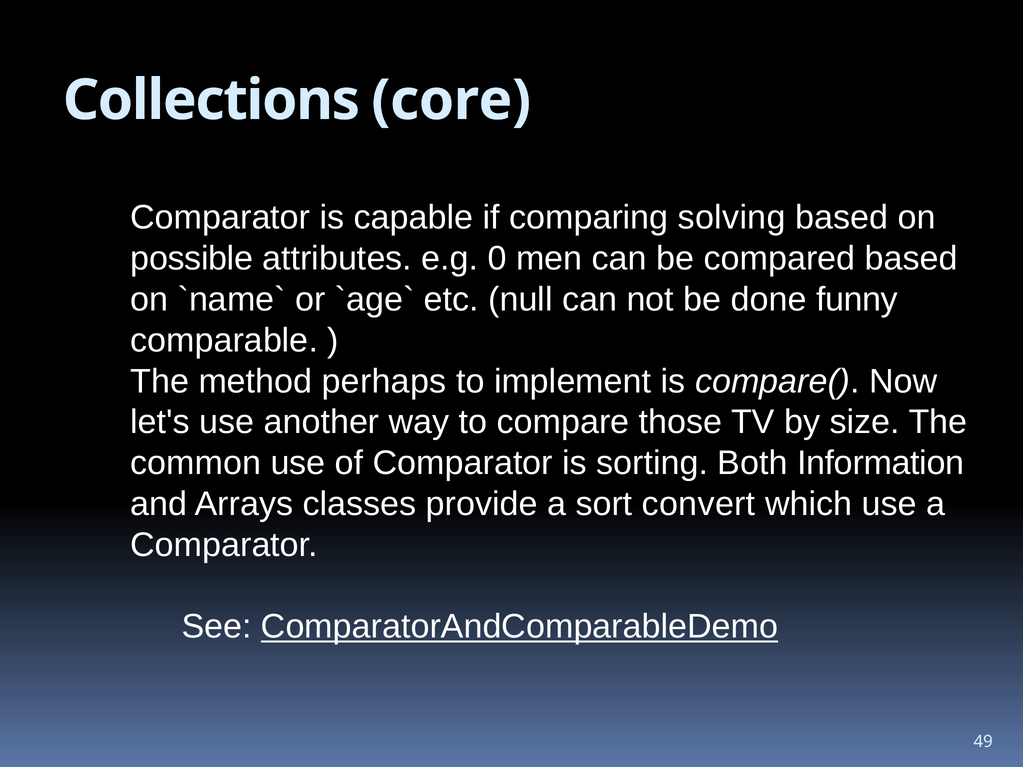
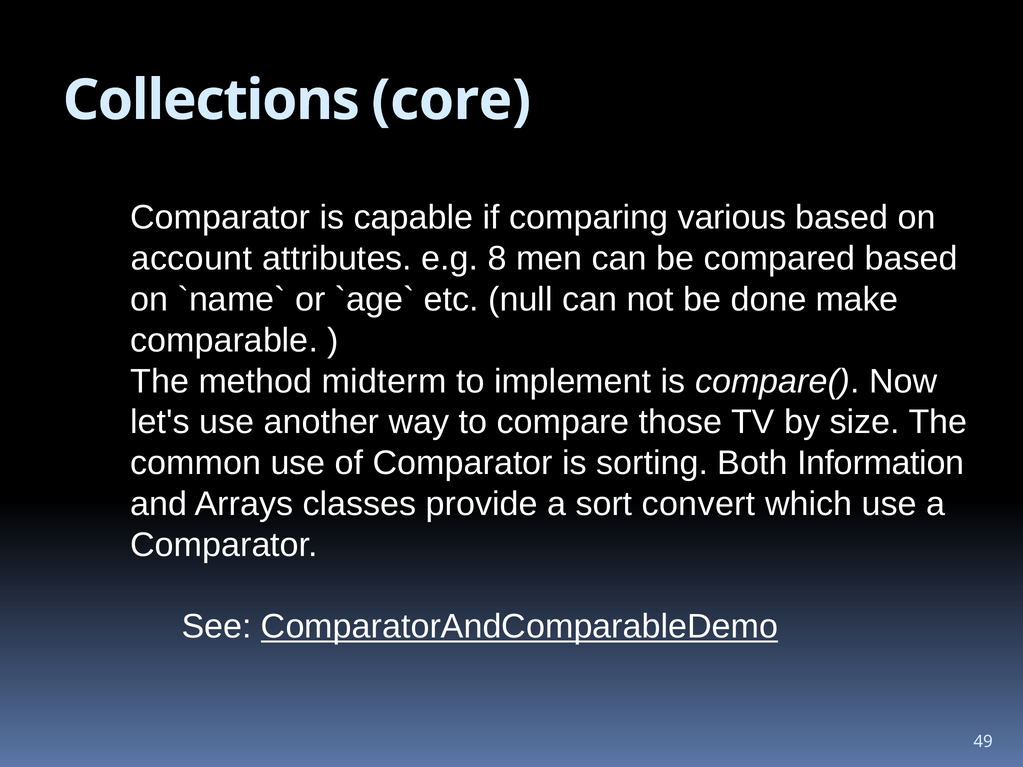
solving: solving -> various
possible: possible -> account
0: 0 -> 8
funny: funny -> make
perhaps: perhaps -> midterm
